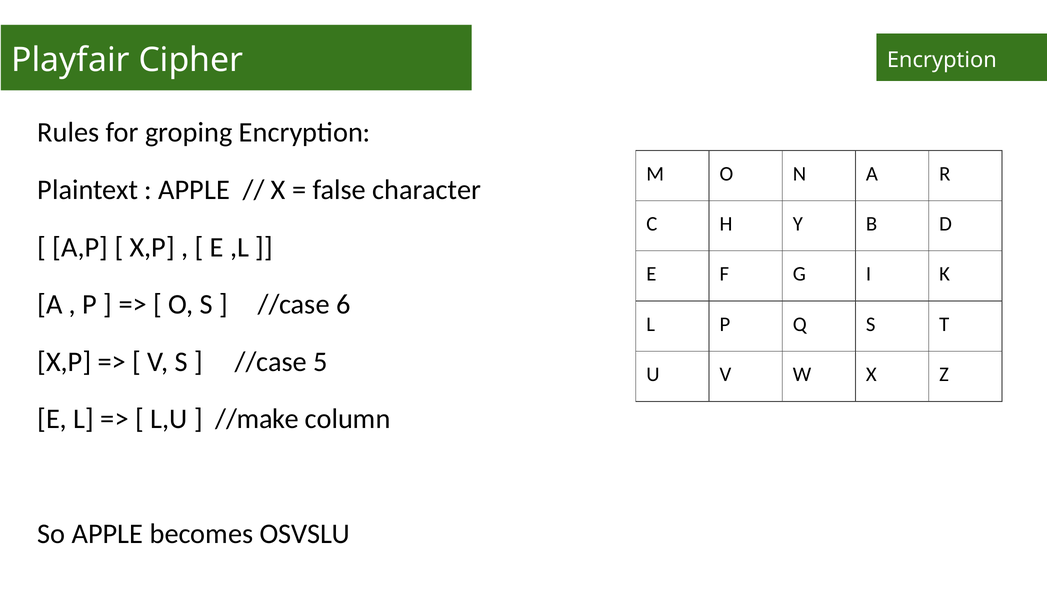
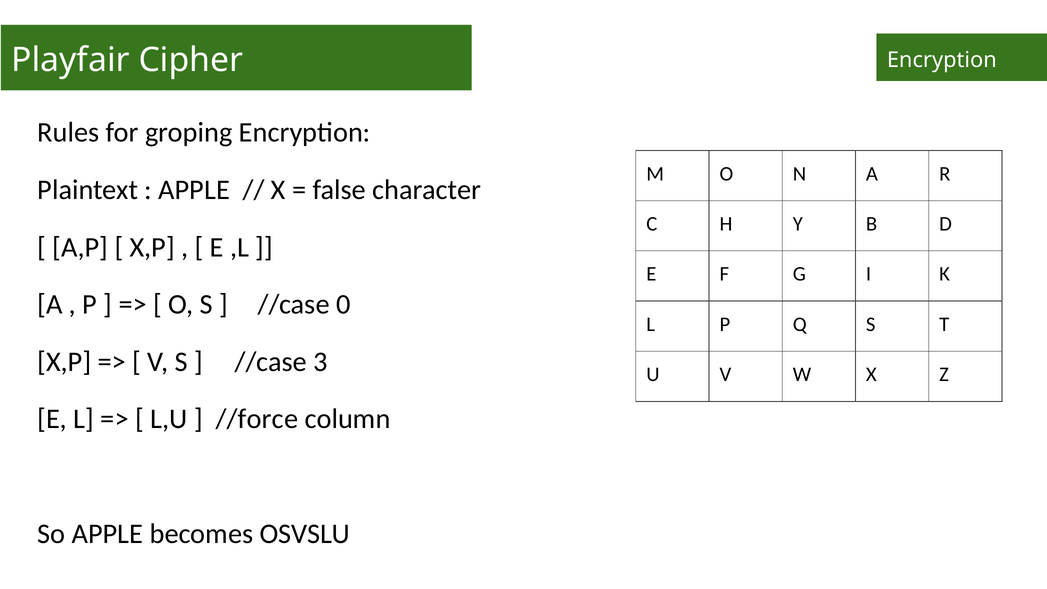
6: 6 -> 0
5: 5 -> 3
//make: //make -> //force
